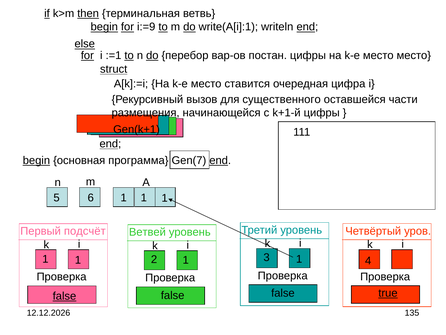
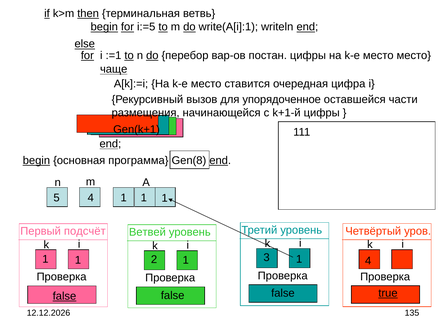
i:=9: i:=9 -> i:=5
struct: struct -> чаще
существенного: существенного -> упорядоченное
Gen(7: Gen(7 -> Gen(8
5 6: 6 -> 4
